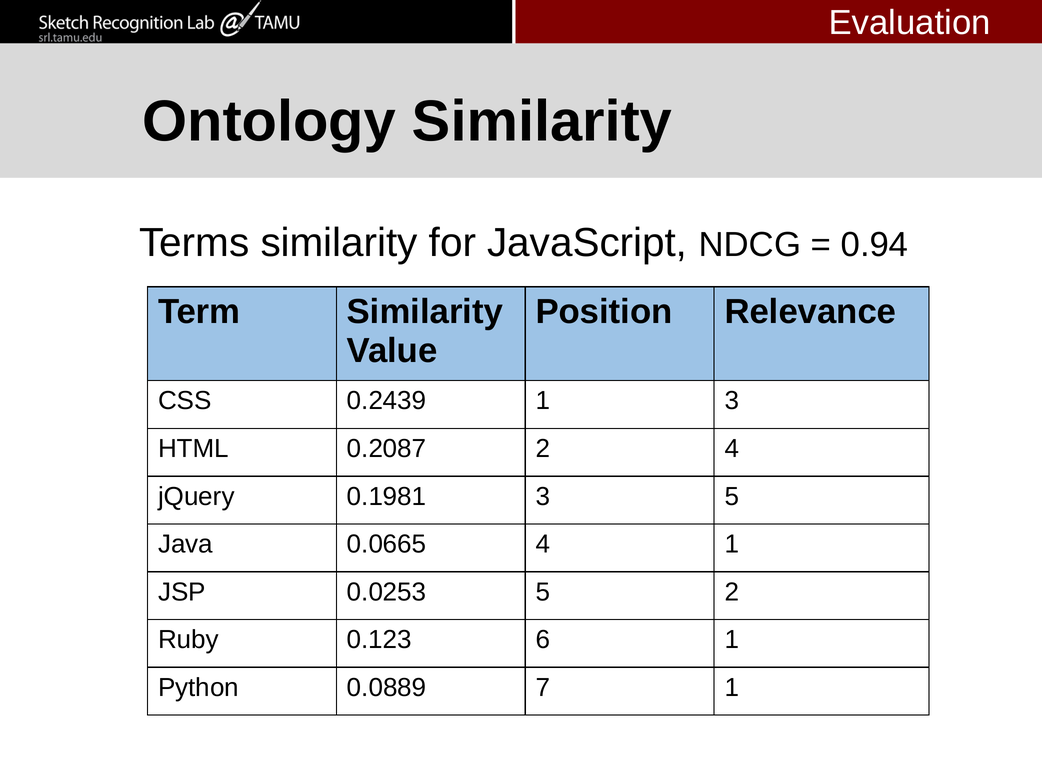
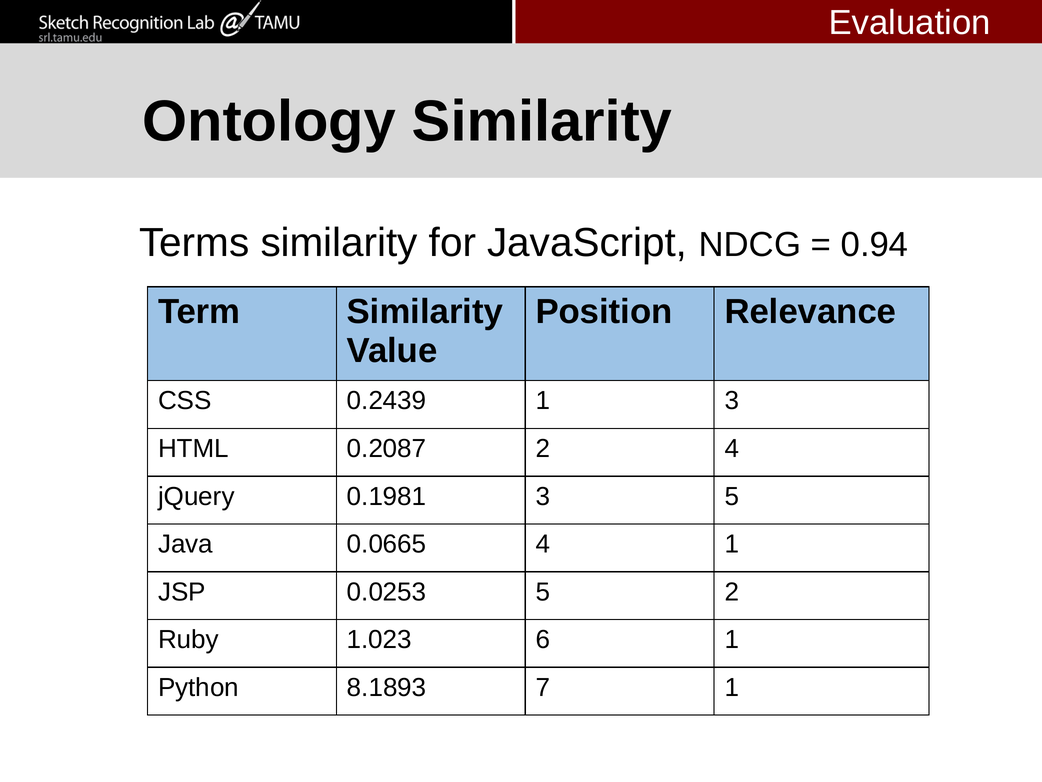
0.123: 0.123 -> 1.023
0.0889: 0.0889 -> 8.1893
